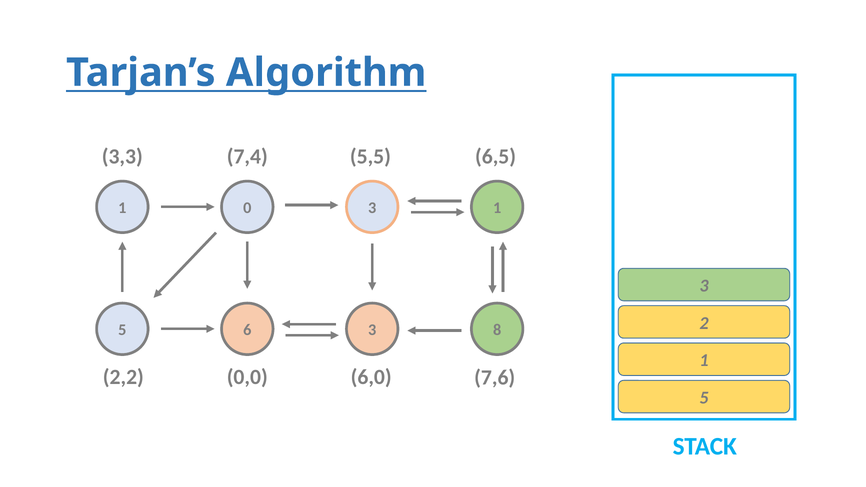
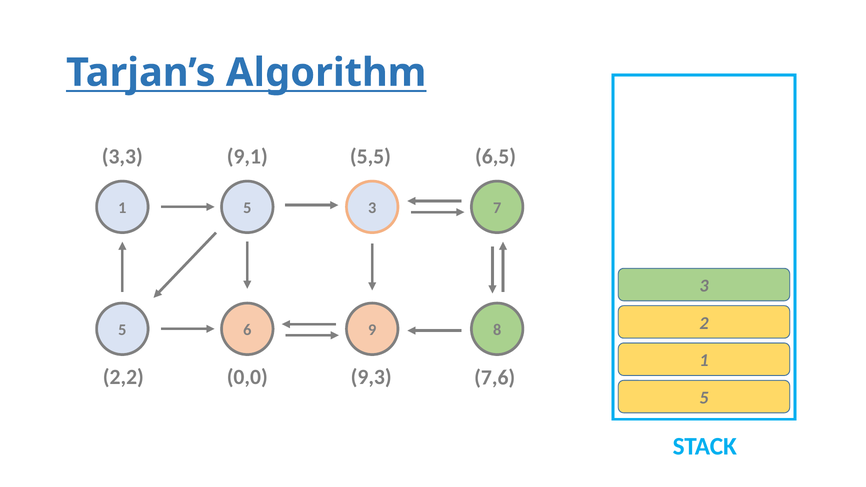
7,4: 7,4 -> 9,1
1 0: 0 -> 5
3 1: 1 -> 7
6 3: 3 -> 9
6,0: 6,0 -> 9,3
